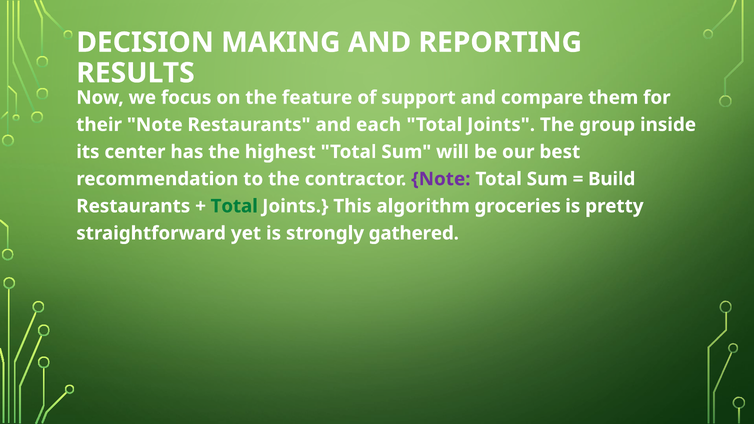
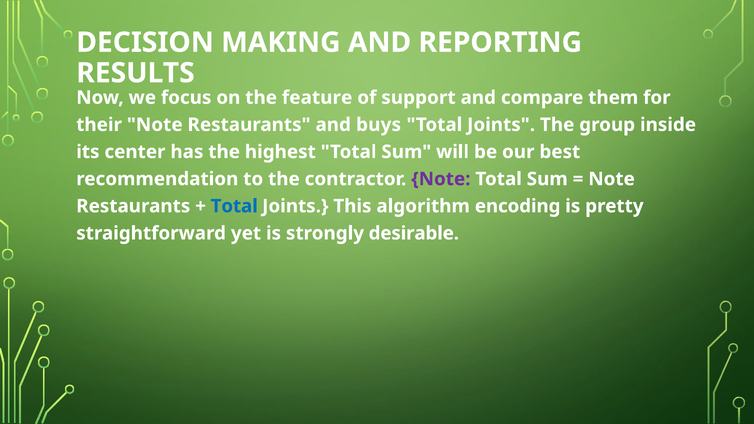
each: each -> buys
Build at (612, 179): Build -> Note
Total at (234, 206) colour: green -> blue
groceries: groceries -> encoding
gathered: gathered -> desirable
